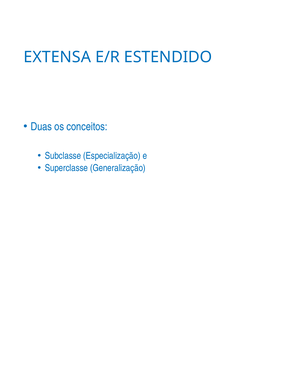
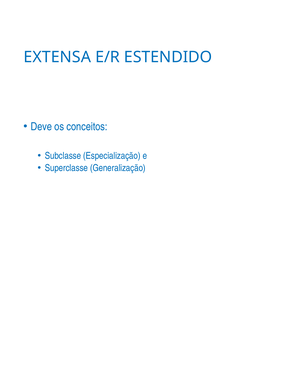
Duas: Duas -> Deve
